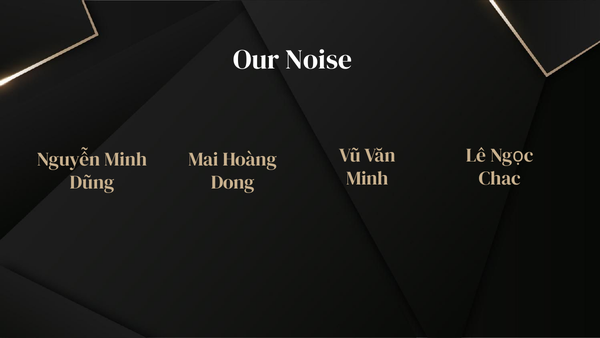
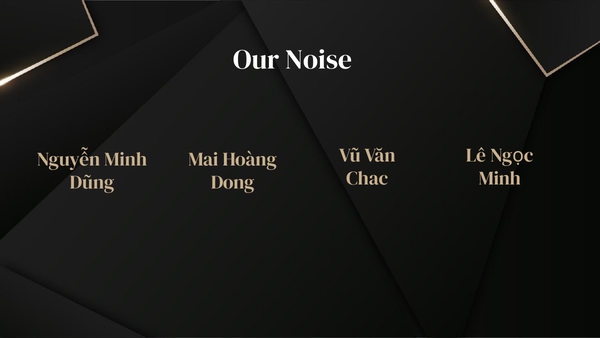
Minh at (367, 178): Minh -> Chac
Chac at (500, 178): Chac -> Minh
